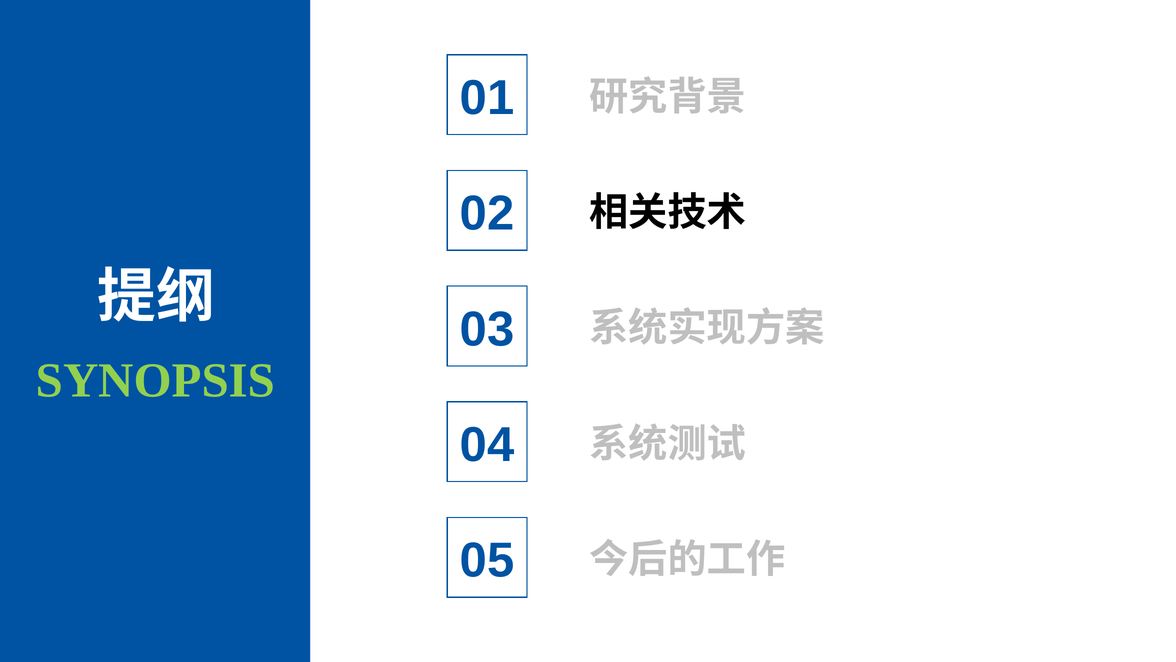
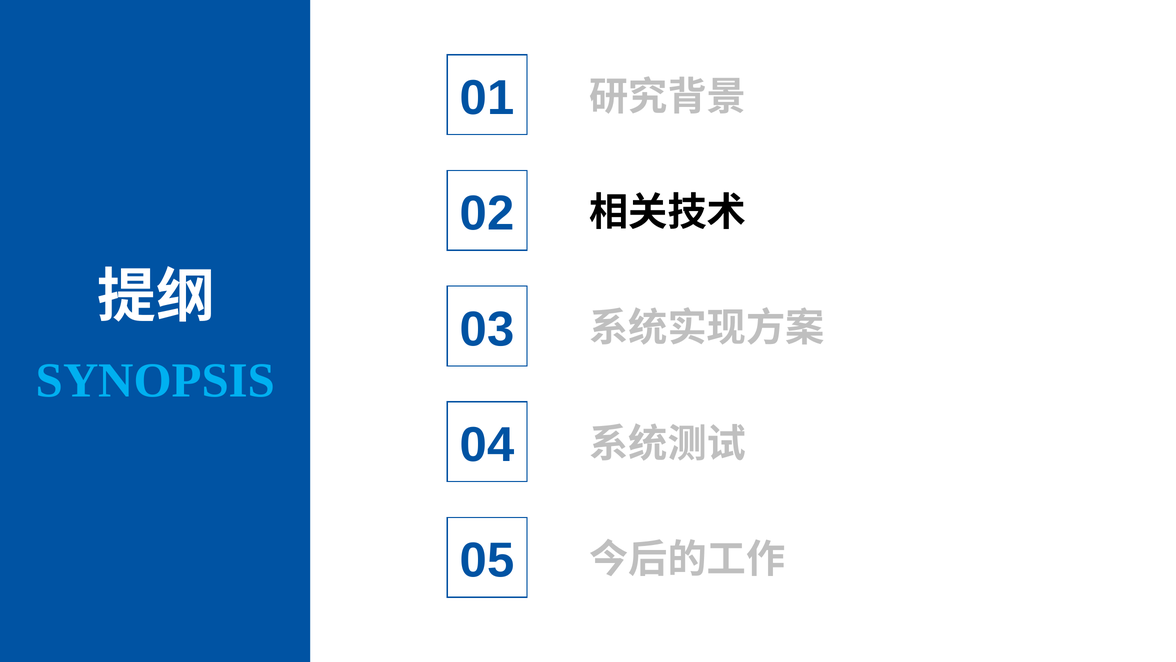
SYNOPSIS colour: light green -> light blue
